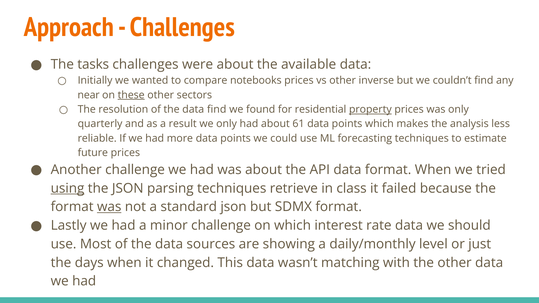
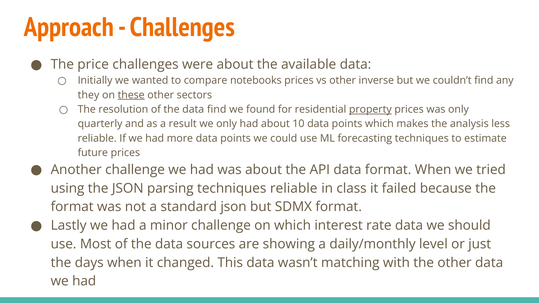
tasks: tasks -> price
near: near -> they
61: 61 -> 10
using underline: present -> none
techniques retrieve: retrieve -> reliable
was at (109, 207) underline: present -> none
